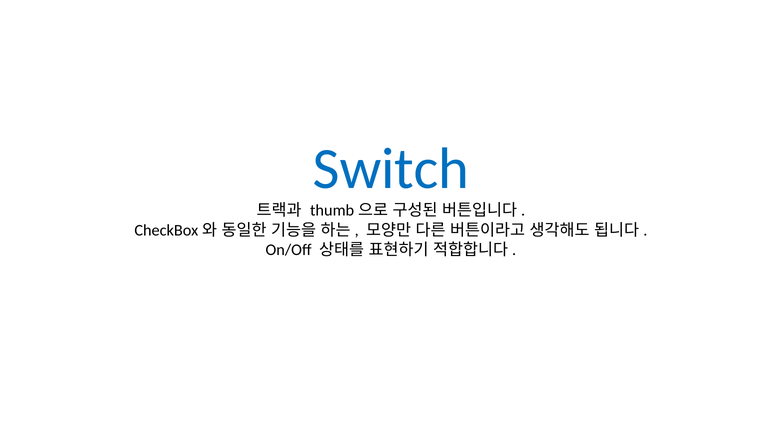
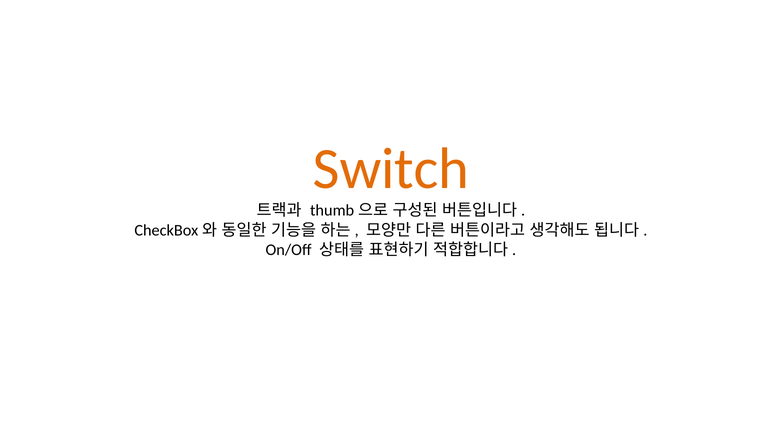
Switch colour: blue -> orange
